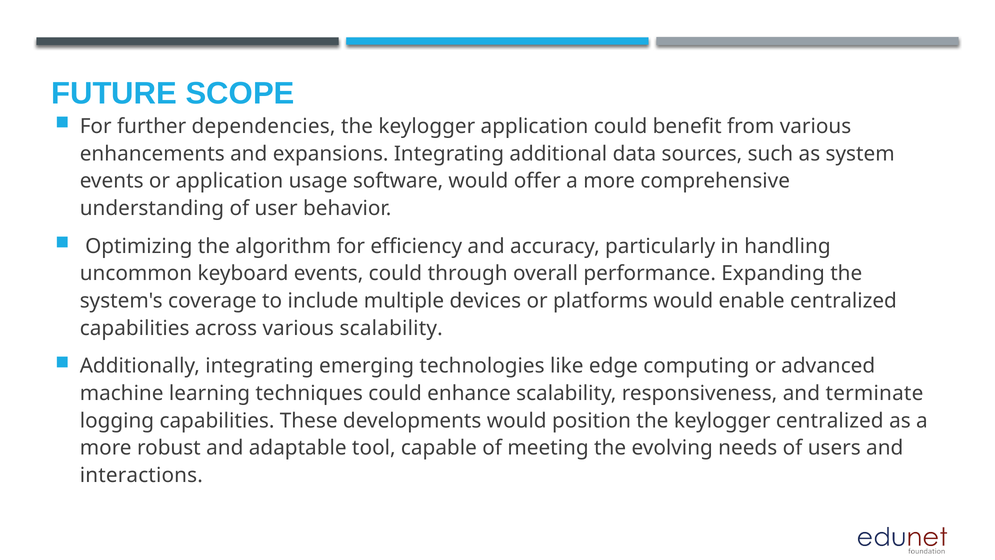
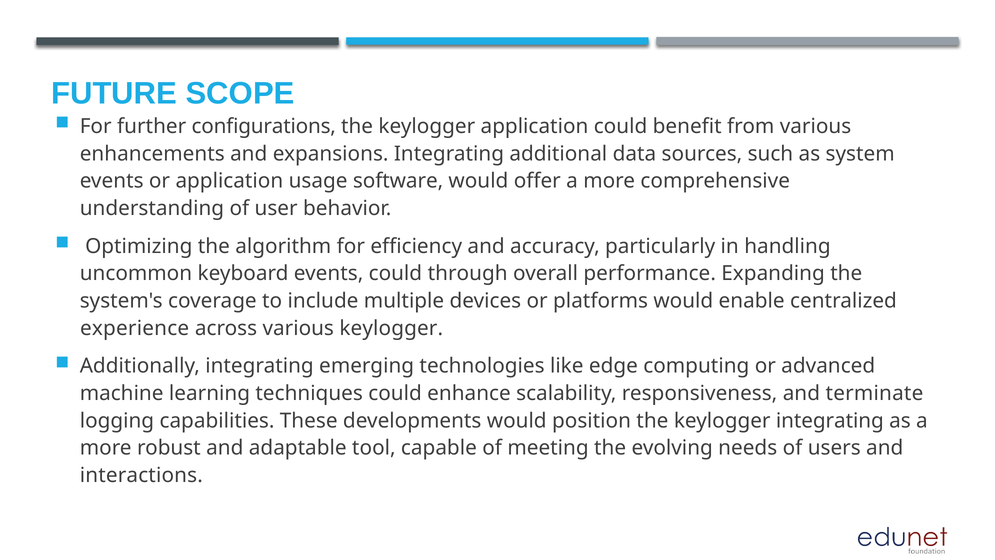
dependencies: dependencies -> configurations
capabilities at (135, 328): capabilities -> experience
various scalability: scalability -> keylogger
keylogger centralized: centralized -> integrating
